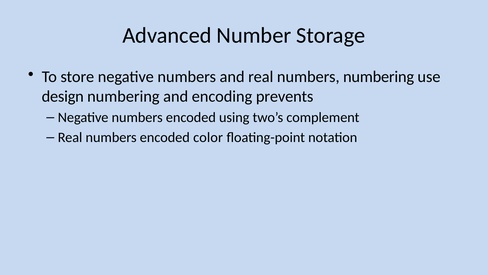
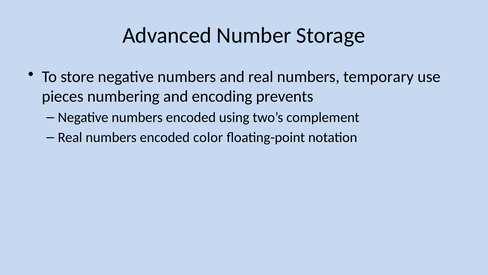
numbers numbering: numbering -> temporary
design: design -> pieces
